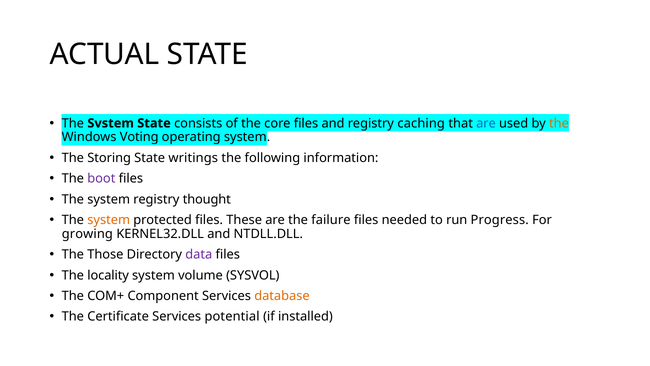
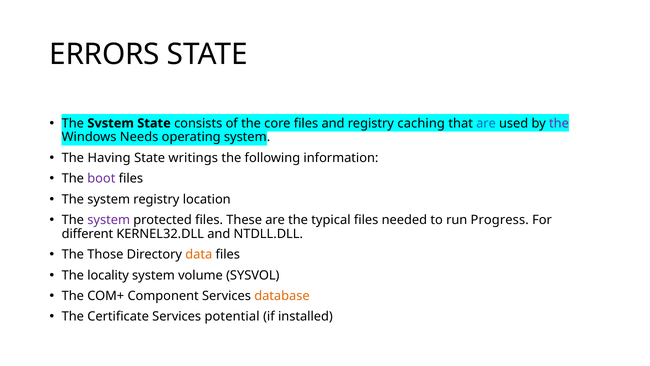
ACTUAL: ACTUAL -> ERRORS
the at (559, 123) colour: orange -> purple
Voting: Voting -> Needs
Storing: Storing -> Having
thought: thought -> location
system at (109, 220) colour: orange -> purple
failure: failure -> typical
growing: growing -> different
data colour: purple -> orange
